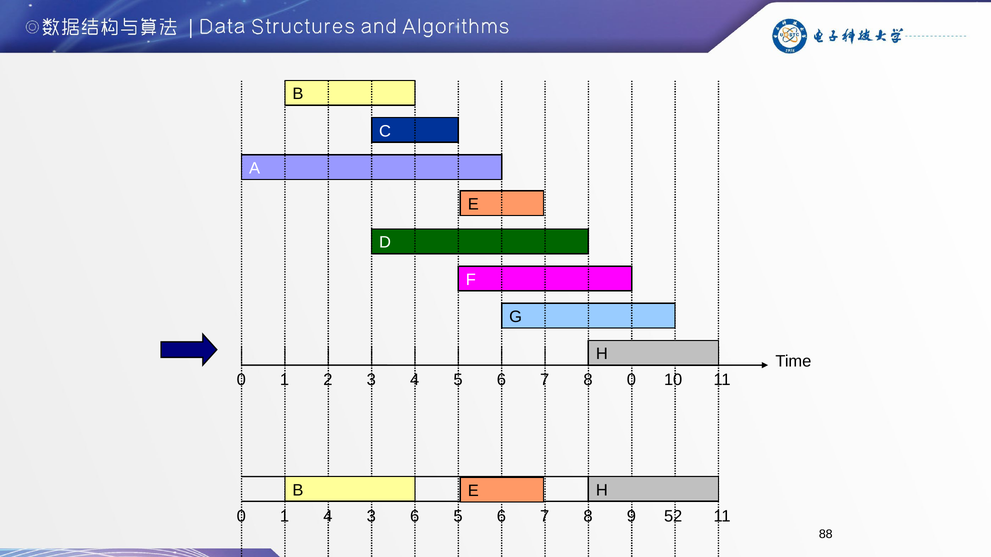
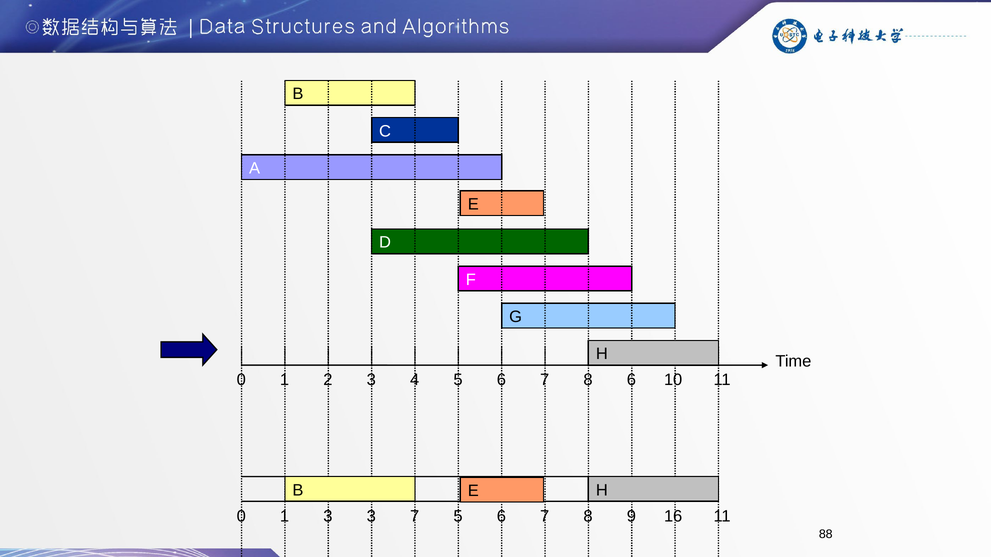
8 0: 0 -> 6
1 4: 4 -> 3
3 6: 6 -> 7
52: 52 -> 16
